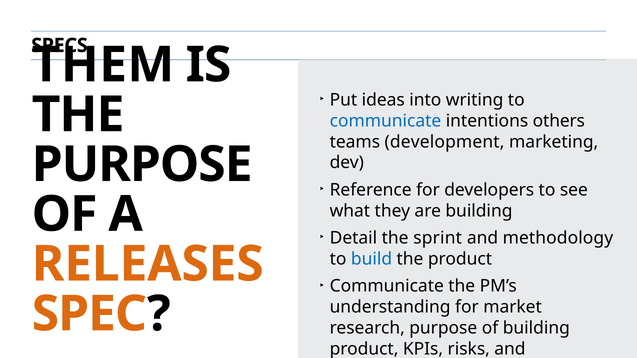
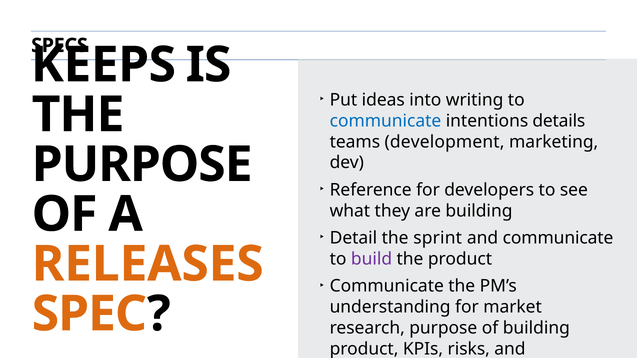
THEM: THEM -> KEEPS
others: others -> details
and methodology: methodology -> communicate
build colour: blue -> purple
